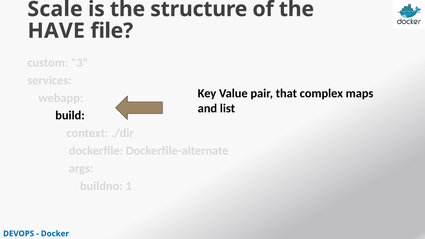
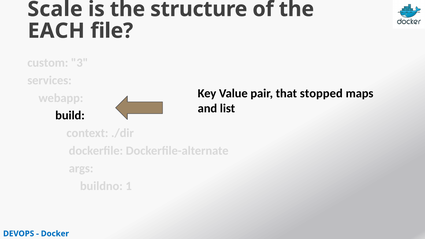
HAVE: HAVE -> EACH
complex: complex -> stopped
